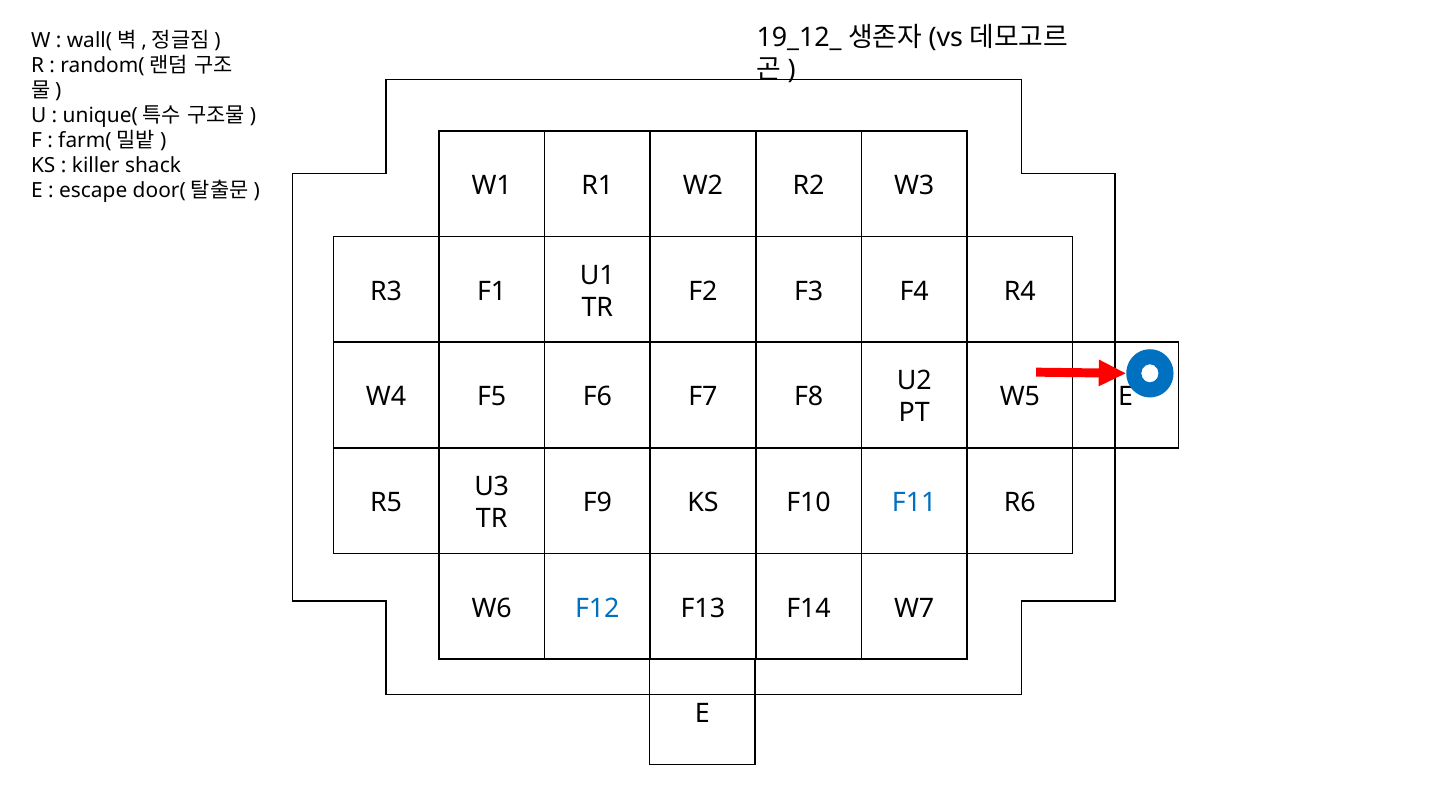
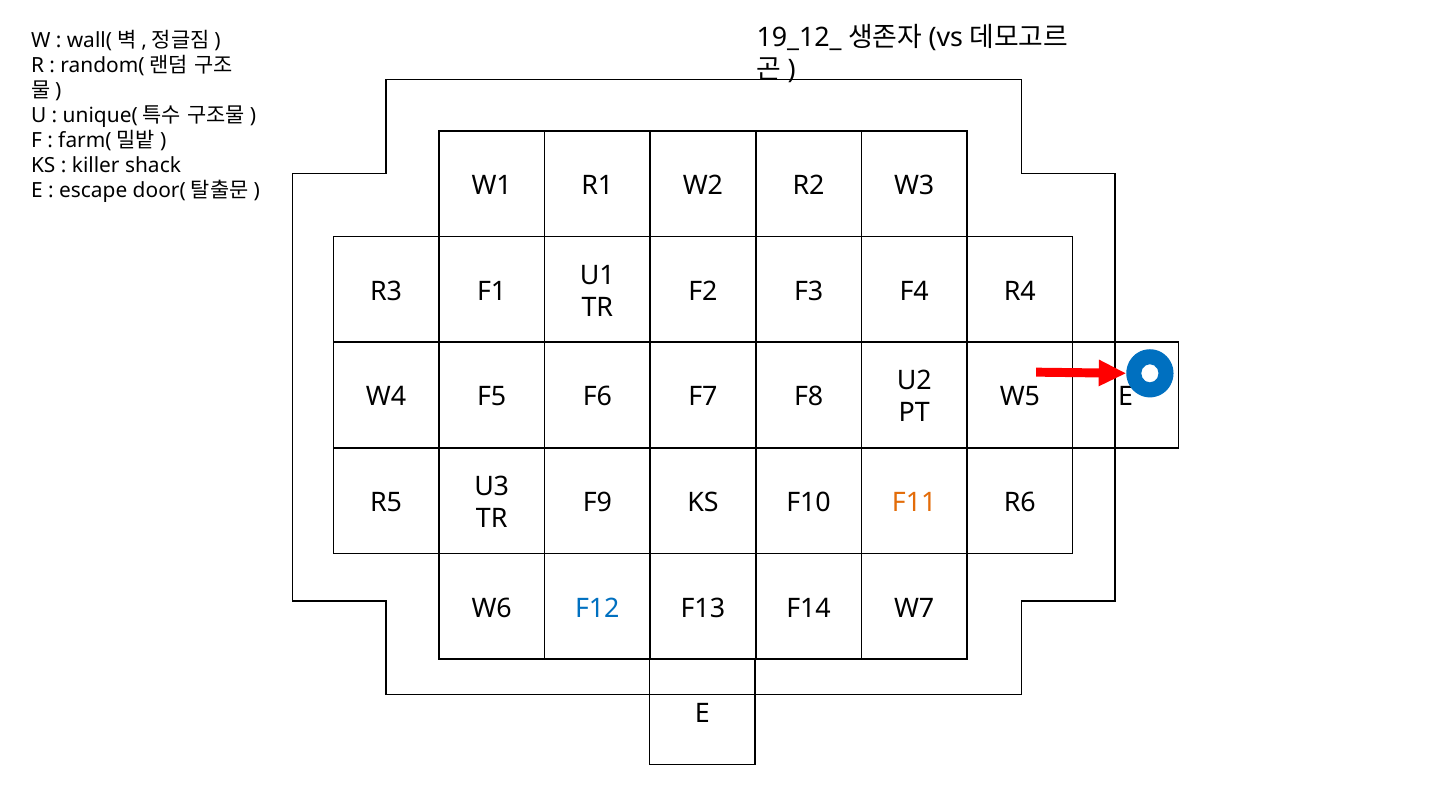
F11 colour: blue -> orange
